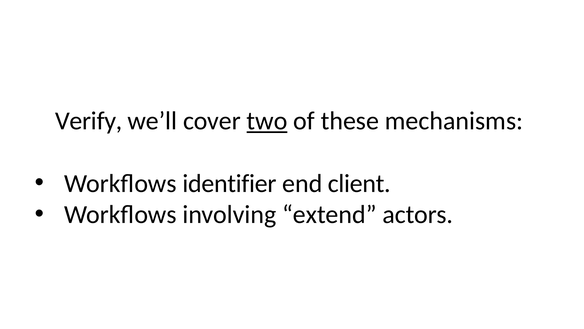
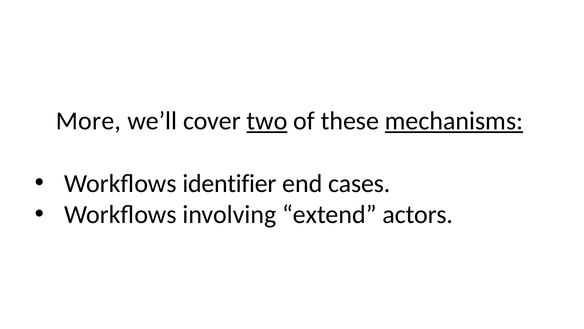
Verify: Verify -> More
mechanisms underline: none -> present
client: client -> cases
